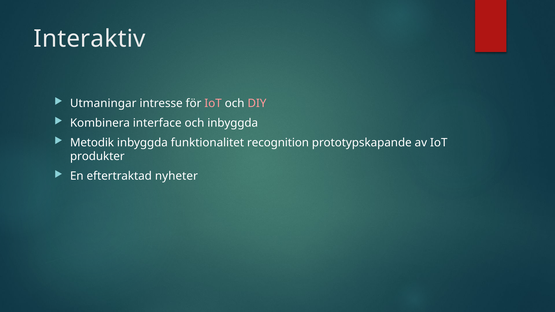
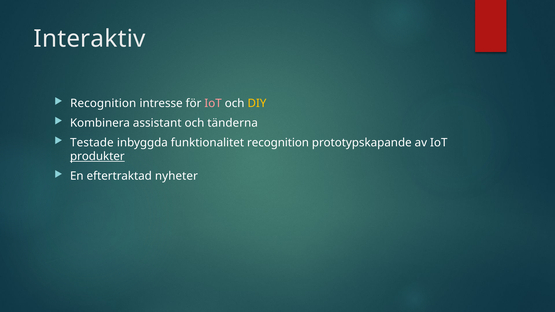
Utmaningar at (103, 103): Utmaningar -> Recognition
DIY colour: pink -> yellow
interface: interface -> assistant
och inbyggda: inbyggda -> tänderna
Metodik: Metodik -> Testade
produkter underline: none -> present
